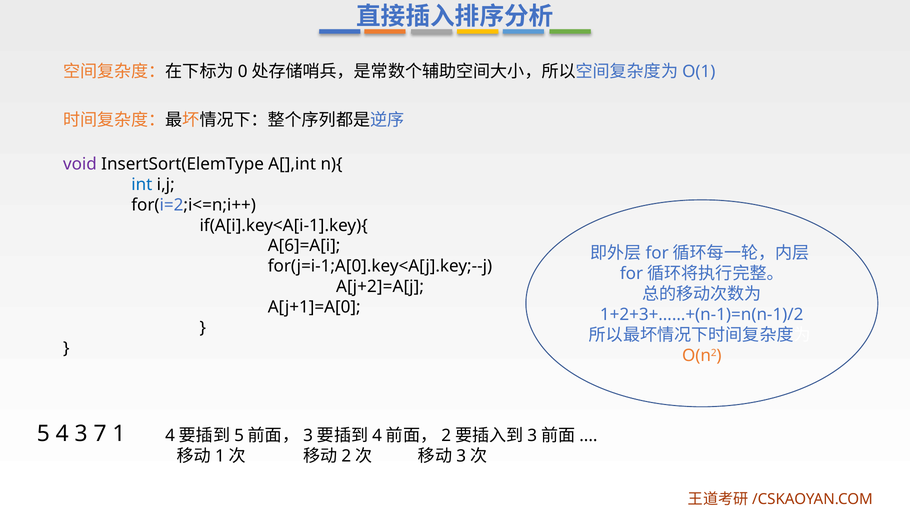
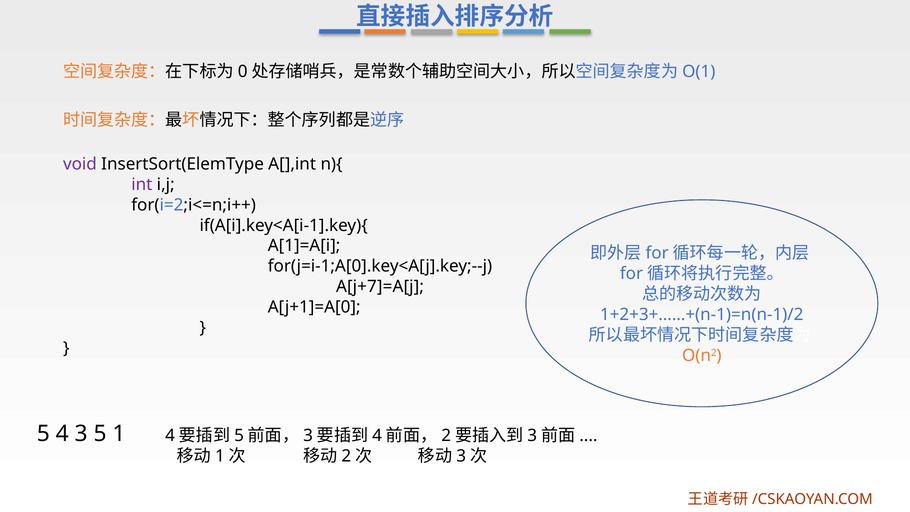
int colour: blue -> purple
A[6]=A[i: A[6]=A[i -> A[1]=A[i
A[j+2]=A[j: A[j+2]=A[j -> A[j+7]=A[j
3 7: 7 -> 5
